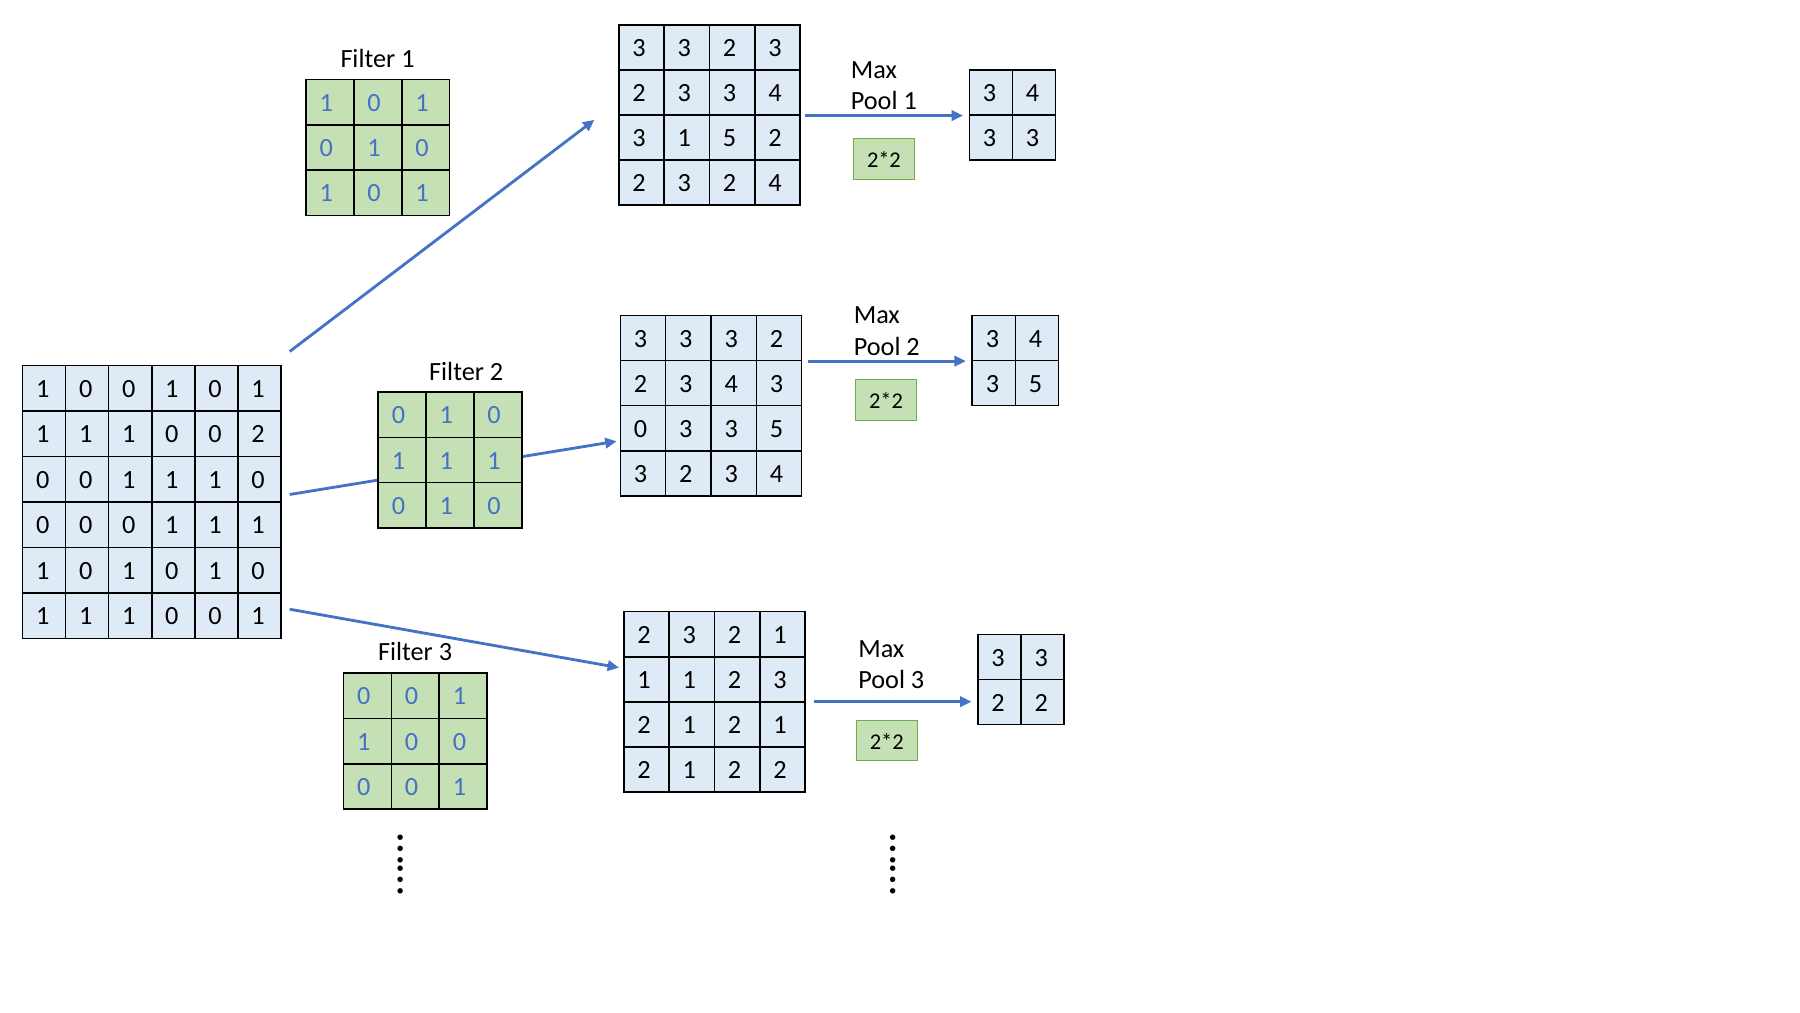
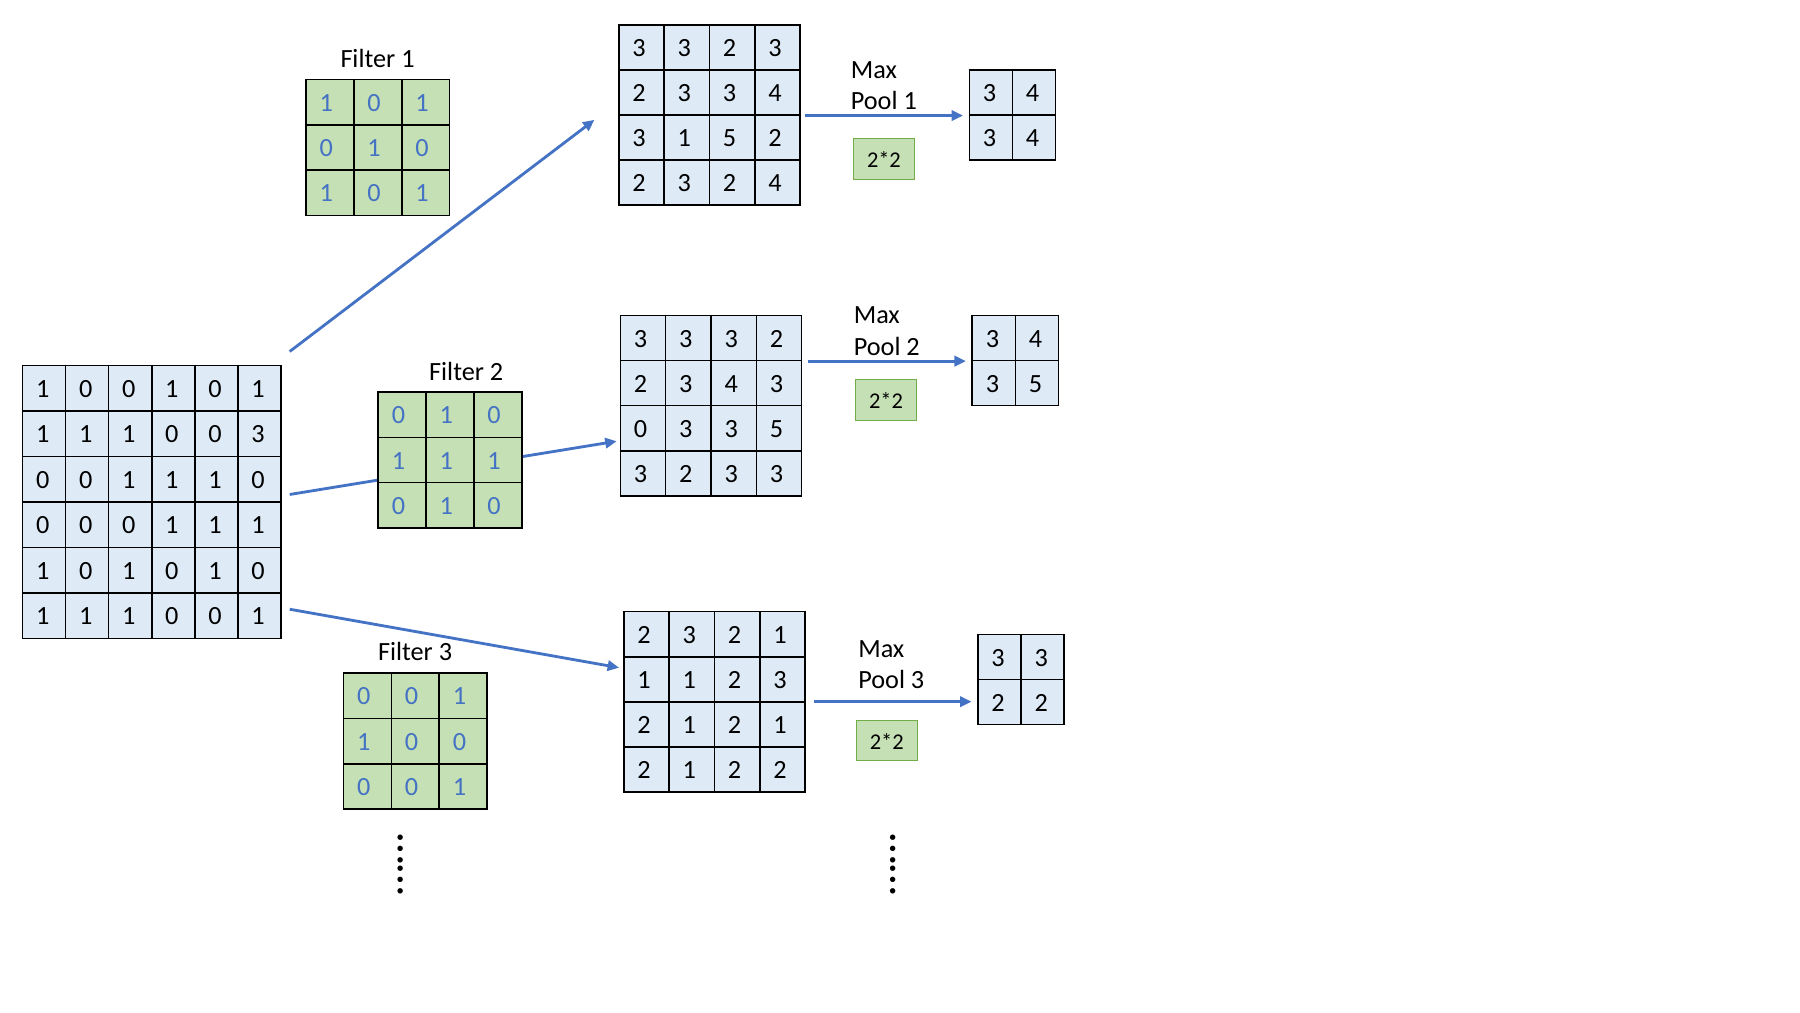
3 at (1033, 138): 3 -> 4
0 0 2: 2 -> 3
4 at (777, 474): 4 -> 3
